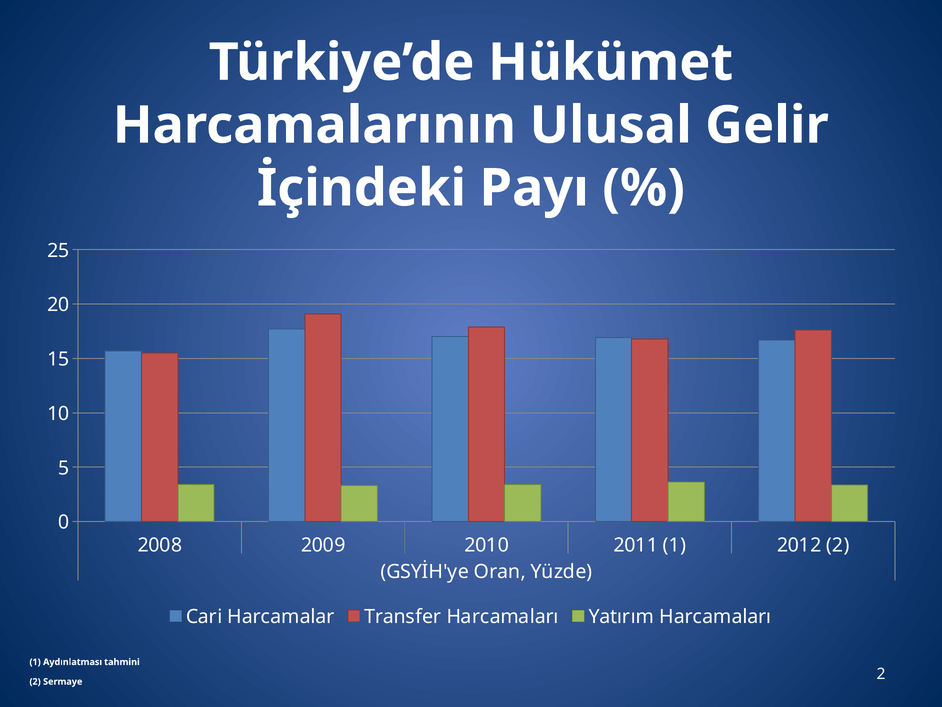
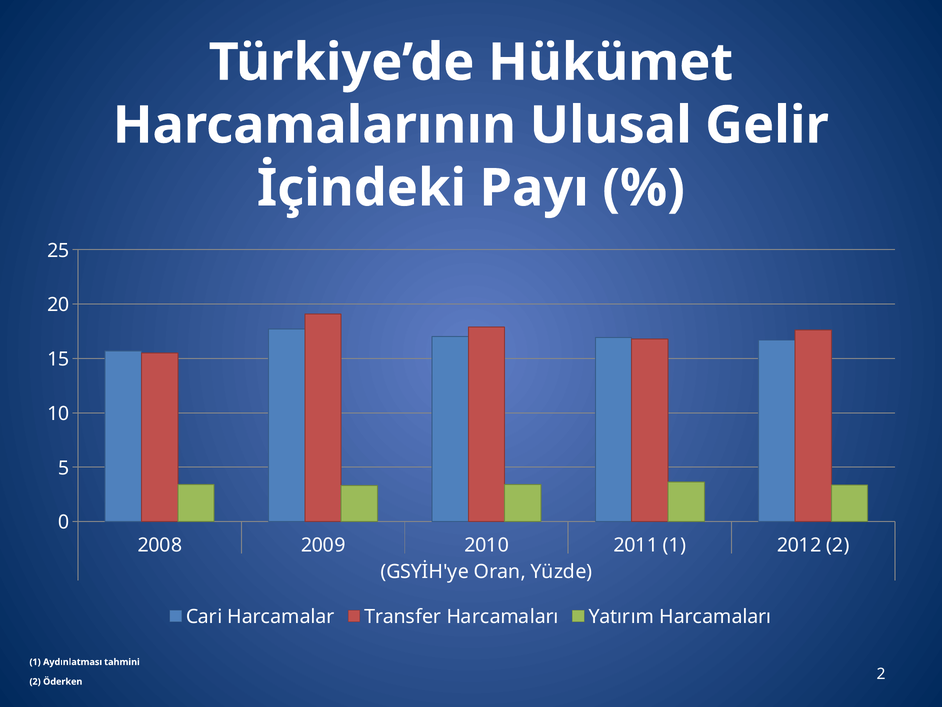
Sermaye: Sermaye -> Öderken
